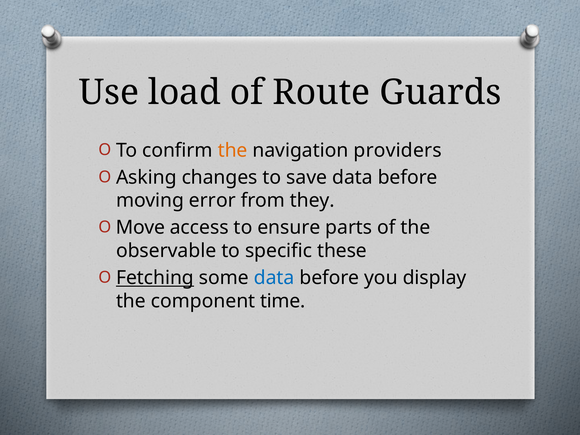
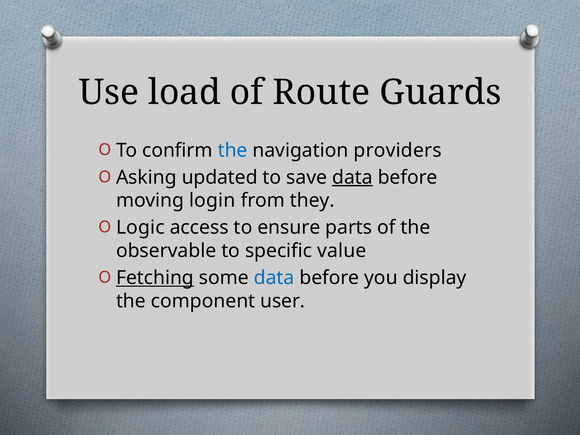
the at (233, 150) colour: orange -> blue
changes: changes -> updated
data at (352, 177) underline: none -> present
error: error -> login
Move: Move -> Logic
these: these -> value
time: time -> user
